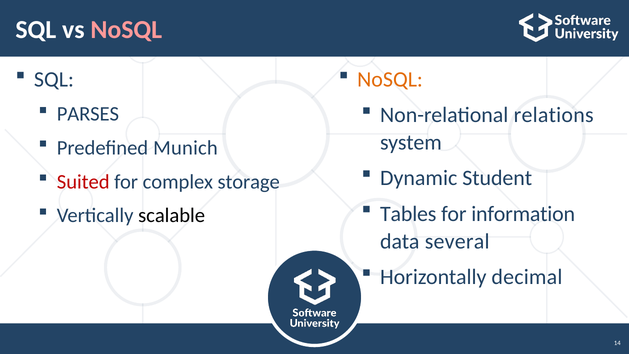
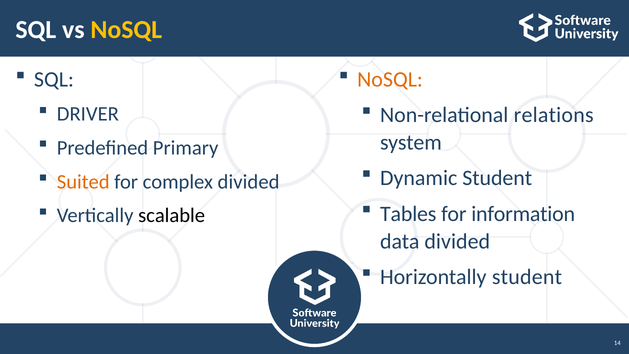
NoSQL at (126, 30) colour: pink -> yellow
PARSES: PARSES -> DRIVER
Munich: Munich -> Primary
Suited colour: red -> orange
complex storage: storage -> divided
data several: several -> divided
Horizontally decimal: decimal -> student
